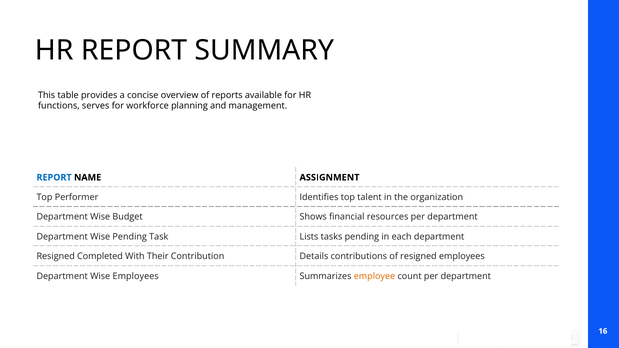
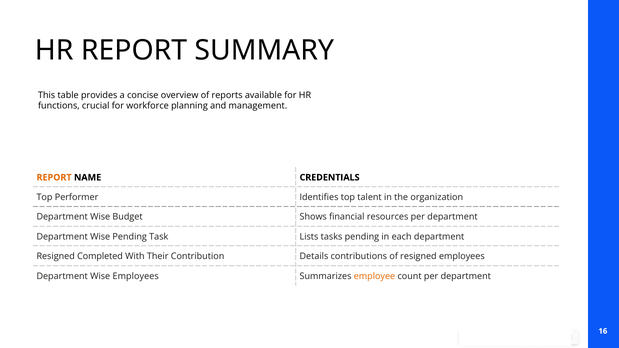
serves: serves -> crucial
REPORT at (54, 178) colour: blue -> orange
ASSIGNMENT: ASSIGNMENT -> CREDENTIALS
